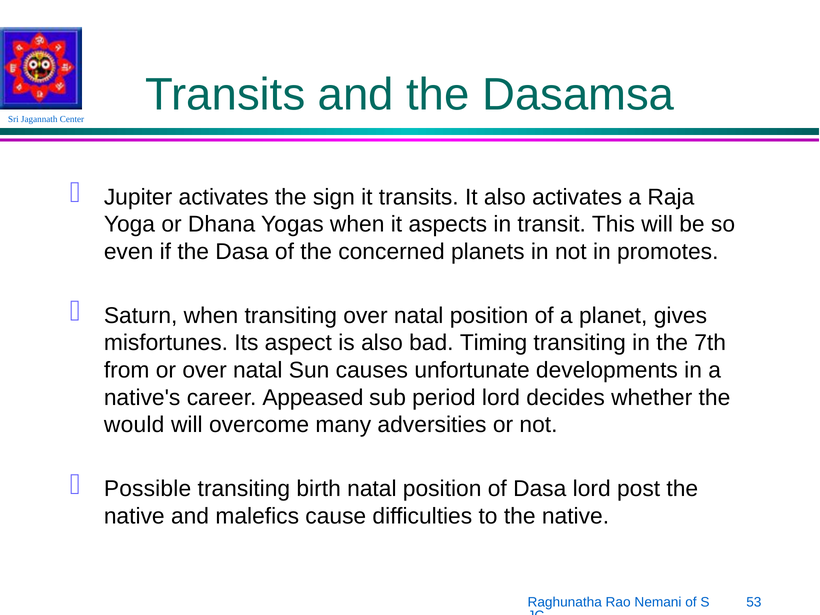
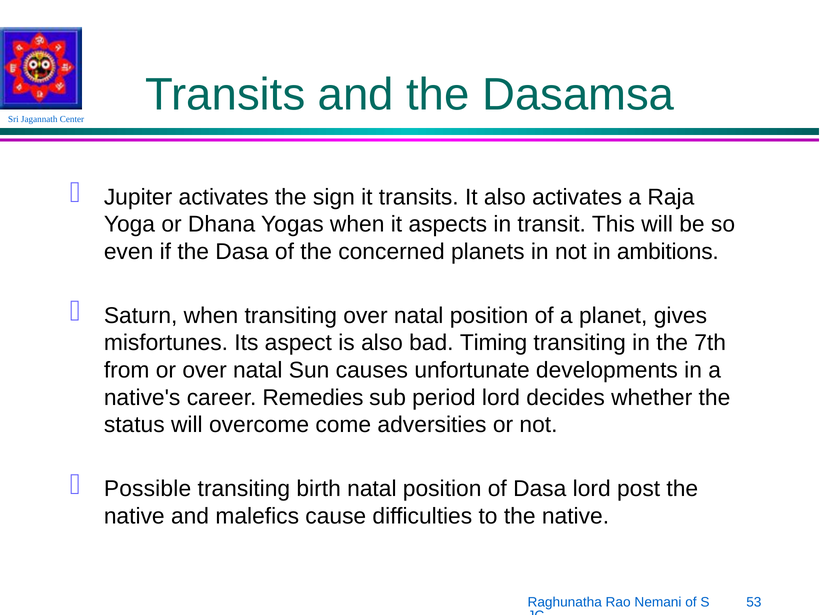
promotes: promotes -> ambitions
Appeased: Appeased -> Remedies
would: would -> status
many: many -> come
